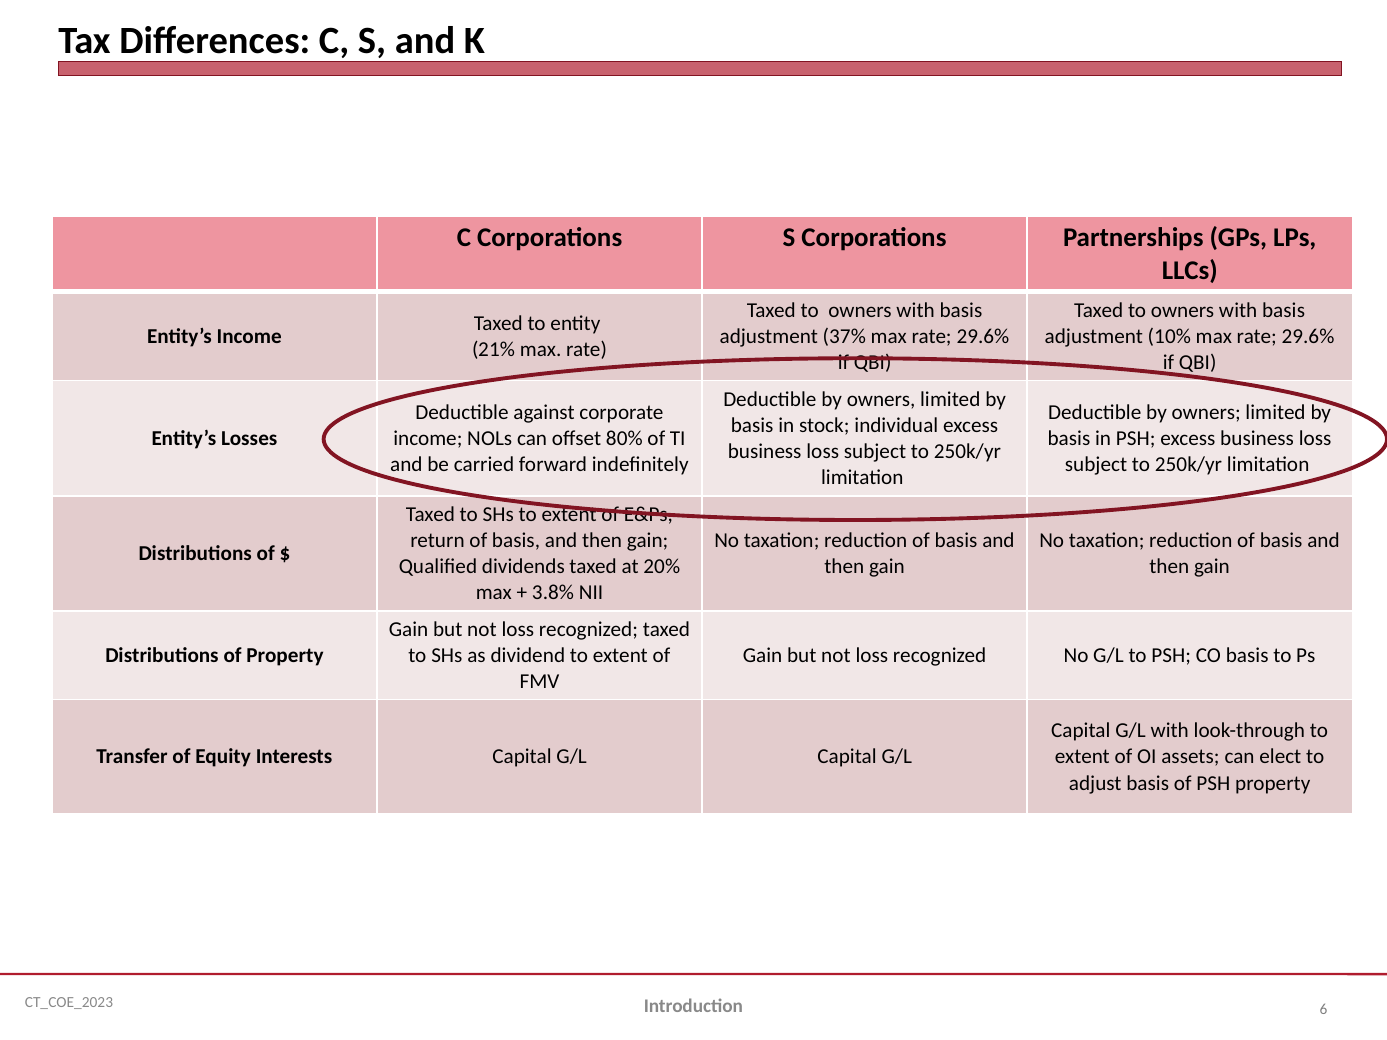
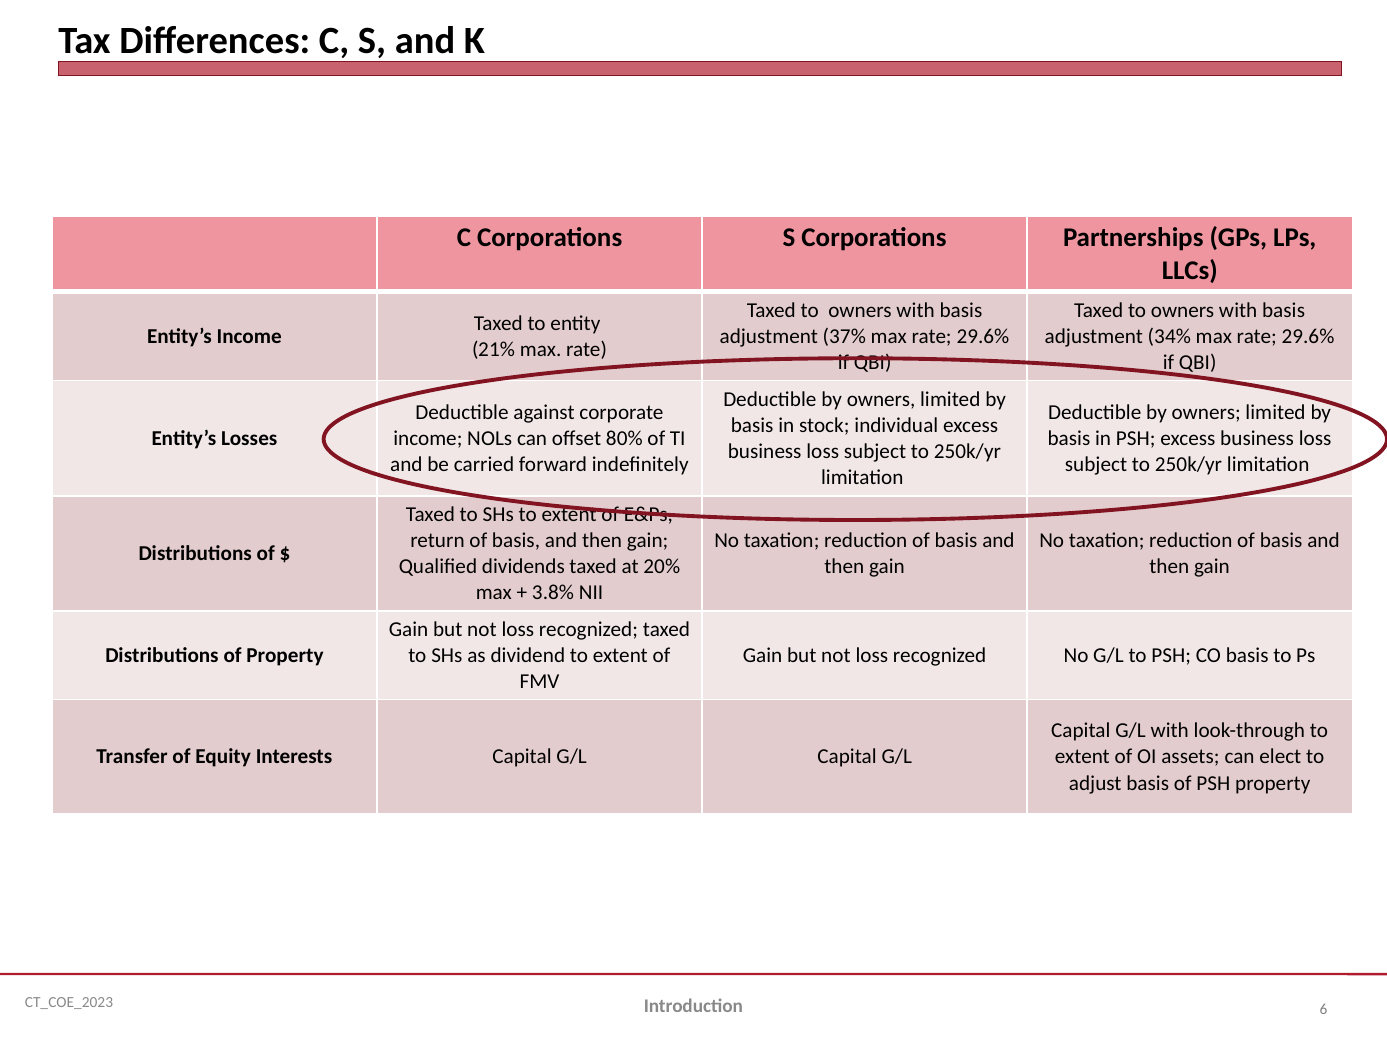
10%: 10% -> 34%
